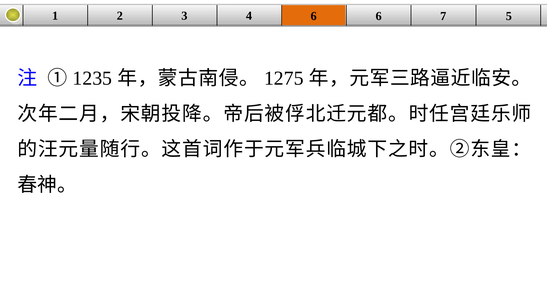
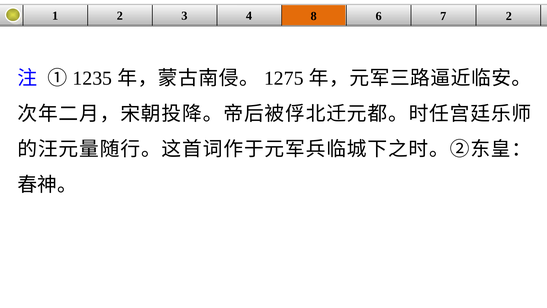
4 6: 6 -> 8
7 5: 5 -> 2
